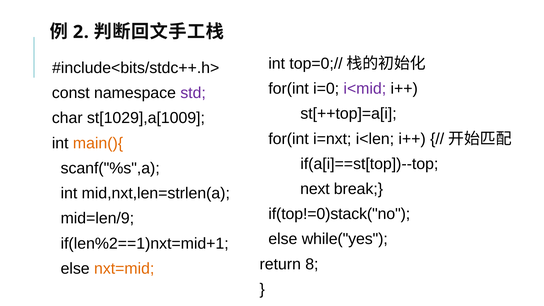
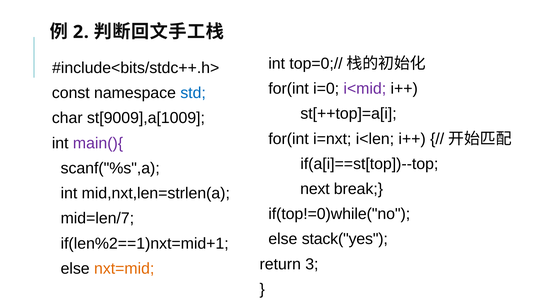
std colour: purple -> blue
st[1029],a[1009: st[1029],a[1009 -> st[9009],a[1009
main(){ colour: orange -> purple
if(top!=0)stack("no: if(top!=0)stack("no -> if(top!=0)while("no
mid=len/9: mid=len/9 -> mid=len/7
while("yes: while("yes -> stack("yes
8: 8 -> 3
